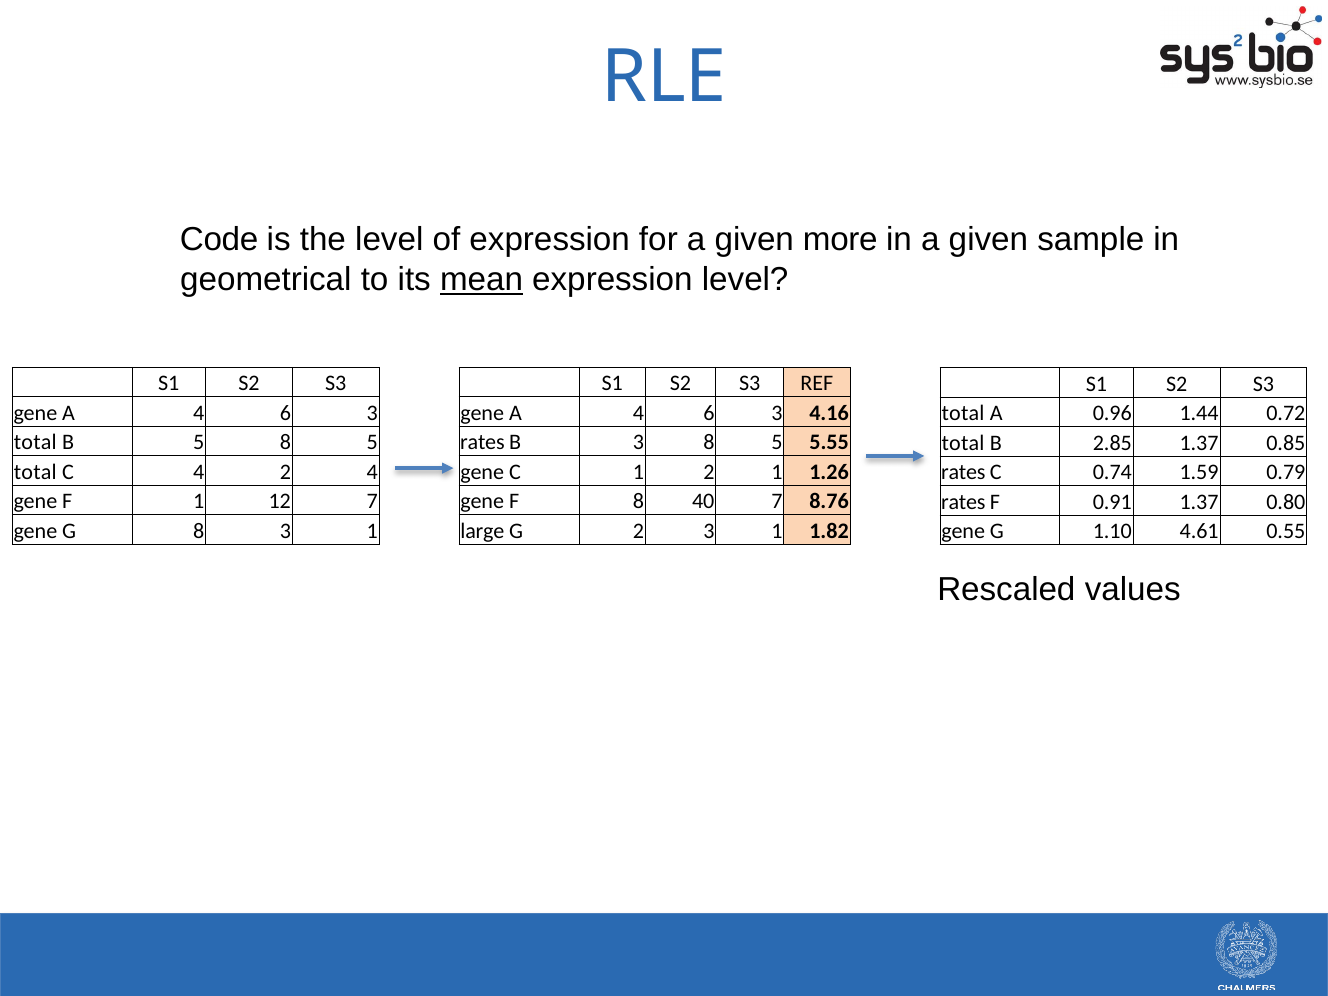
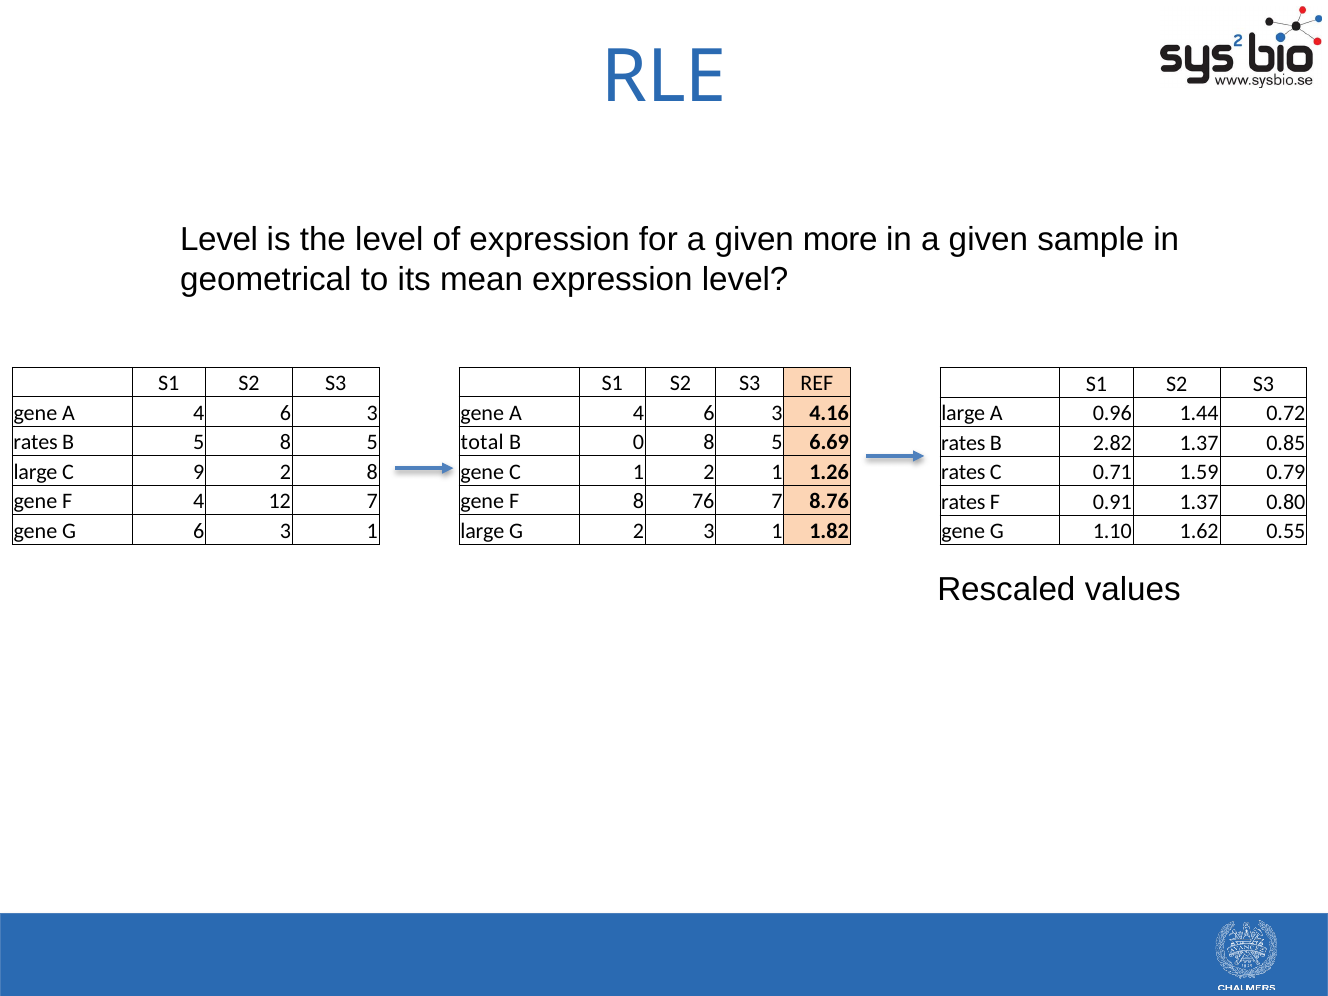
Code at (219, 240): Code -> Level
mean underline: present -> none
total at (963, 413): total -> large
total at (35, 443): total -> rates
rates at (482, 443): rates -> total
B 3: 3 -> 0
5.55: 5.55 -> 6.69
total at (963, 443): total -> rates
2.85: 2.85 -> 2.82
total at (35, 472): total -> large
C 4: 4 -> 9
2 4: 4 -> 8
0.74: 0.74 -> 0.71
F 1: 1 -> 4
40: 40 -> 76
G 8: 8 -> 6
4.61: 4.61 -> 1.62
